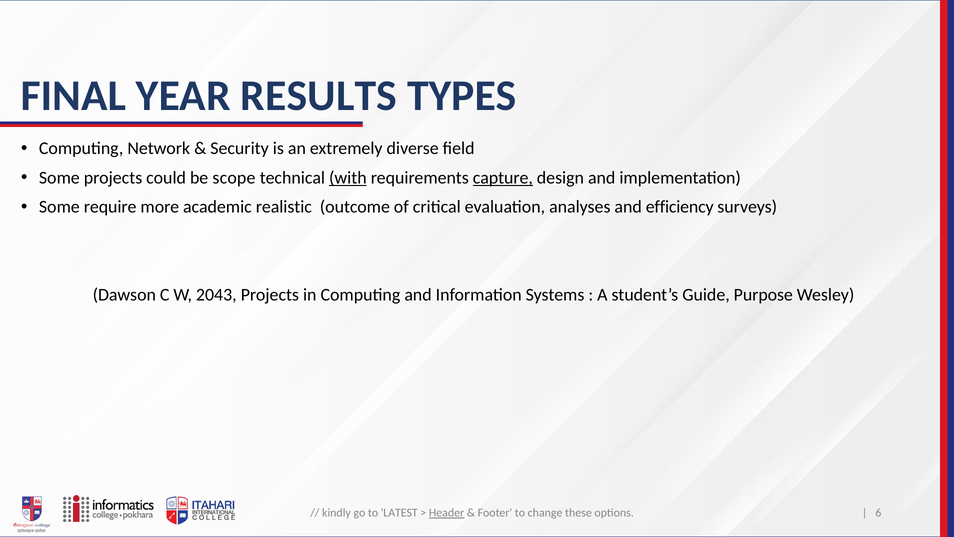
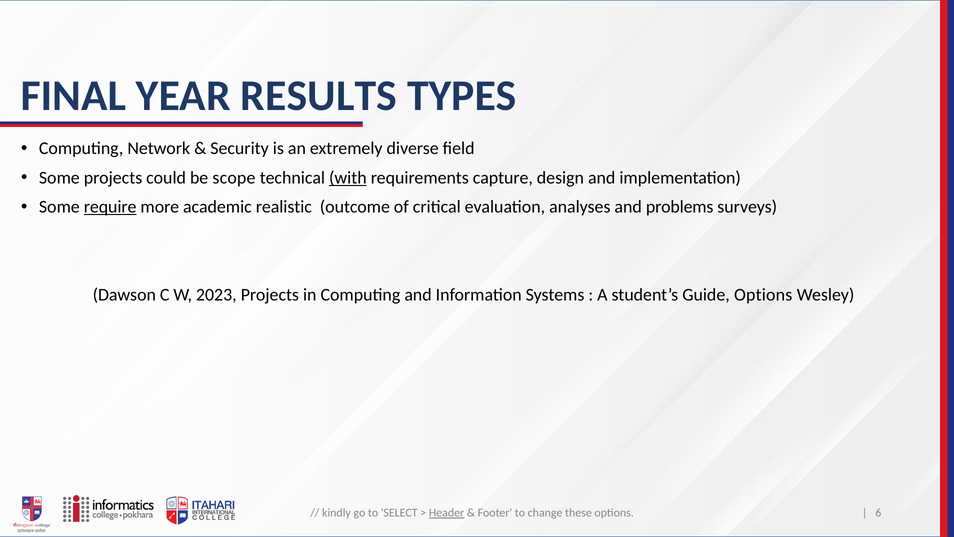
capture underline: present -> none
require underline: none -> present
efficiency: efficiency -> problems
2043: 2043 -> 2023
Guide Purpose: Purpose -> Options
LATEST: LATEST -> SELECT
